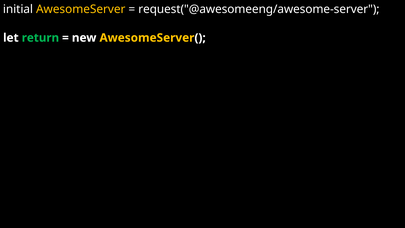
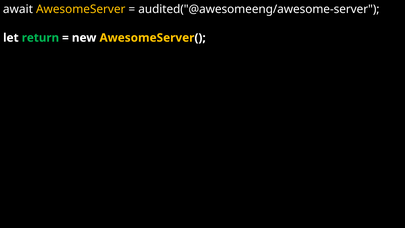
initial: initial -> await
request("@awesomeeng/awesome-server: request("@awesomeeng/awesome-server -> audited("@awesomeeng/awesome-server
